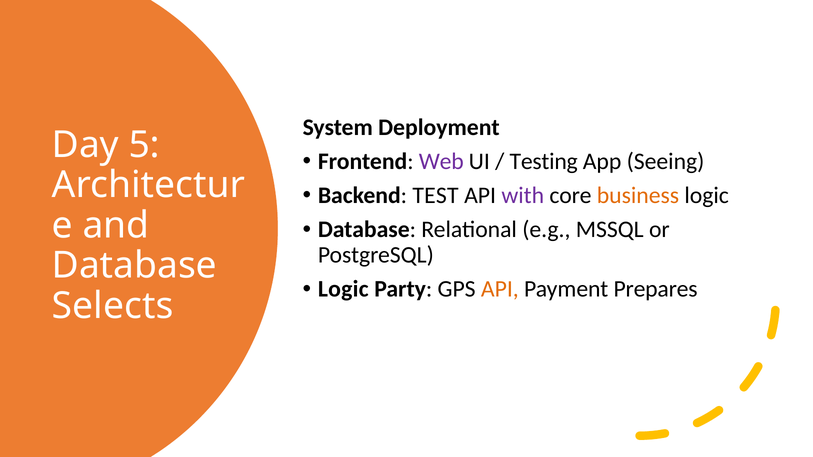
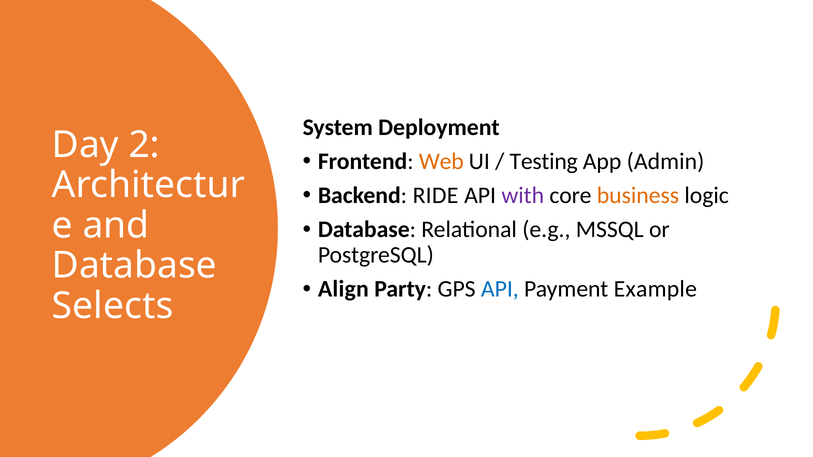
5: 5 -> 2
Web colour: purple -> orange
Seeing: Seeing -> Admin
TEST: TEST -> RIDE
Logic at (343, 289): Logic -> Align
API at (500, 289) colour: orange -> blue
Prepares: Prepares -> Example
